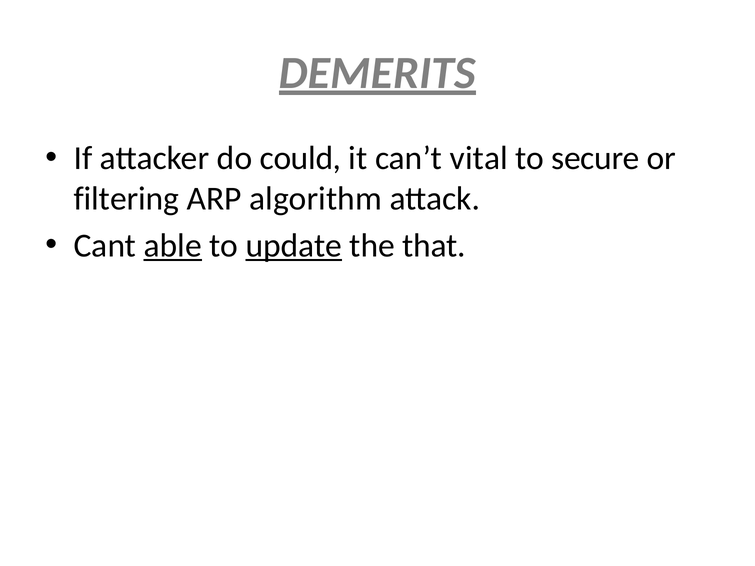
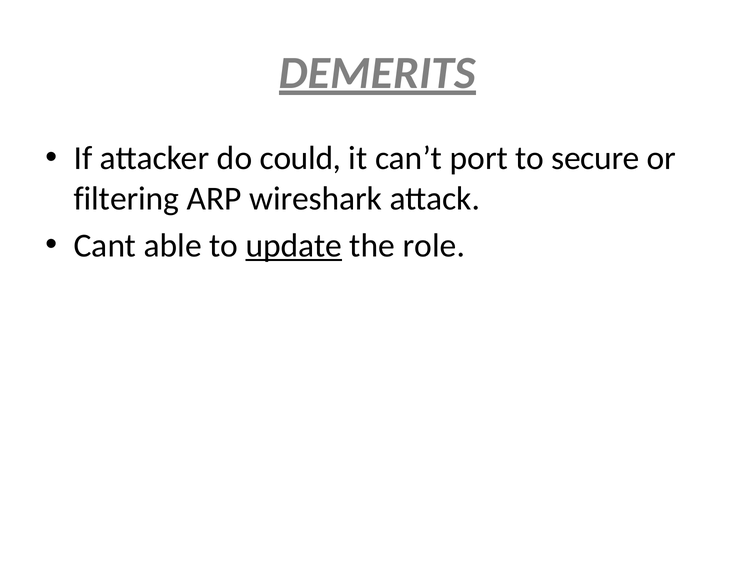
vital: vital -> port
algorithm: algorithm -> wireshark
able underline: present -> none
that: that -> role
